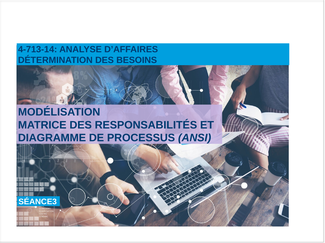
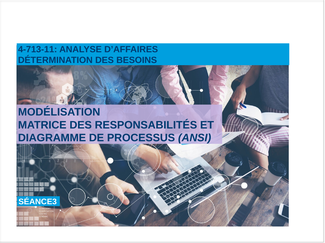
4-713-14: 4-713-14 -> 4-713-11
